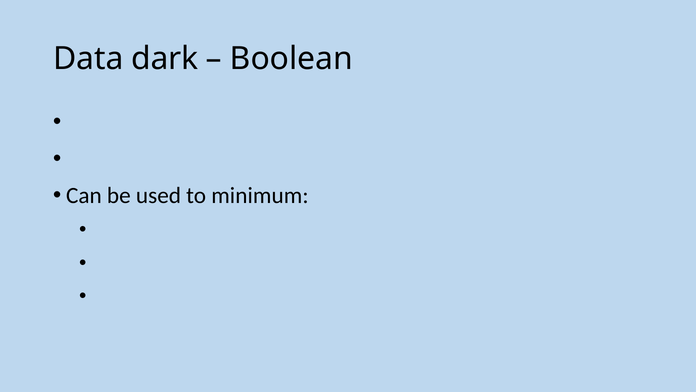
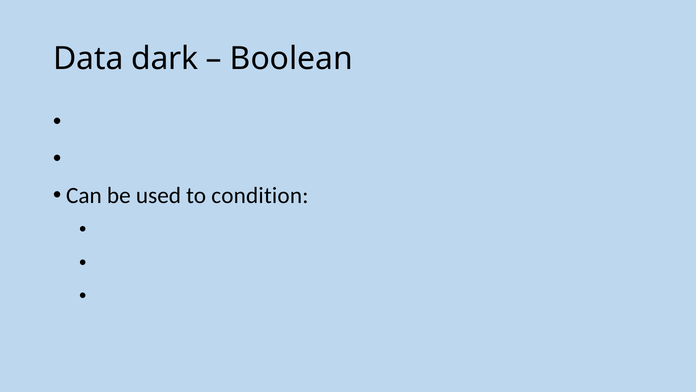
minimum: minimum -> condition
